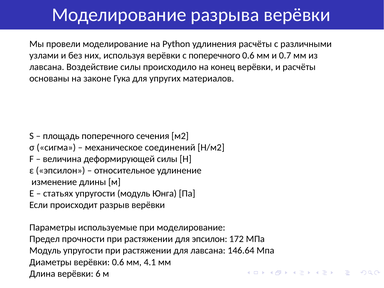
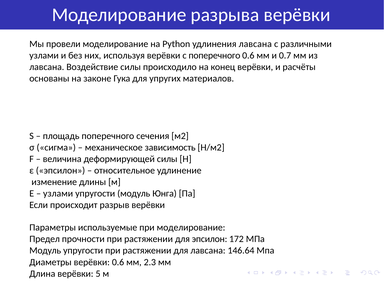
удлинения расчёты: расчёты -> лавсана
соединений: соединений -> зависимость
статьях at (58, 194): статьях -> узлами
4.1: 4.1 -> 2.3
6: 6 -> 5
